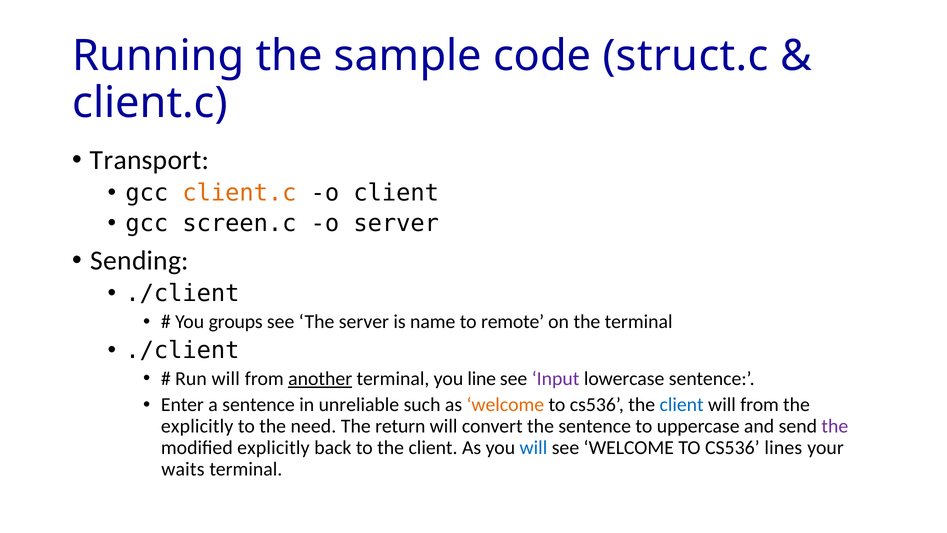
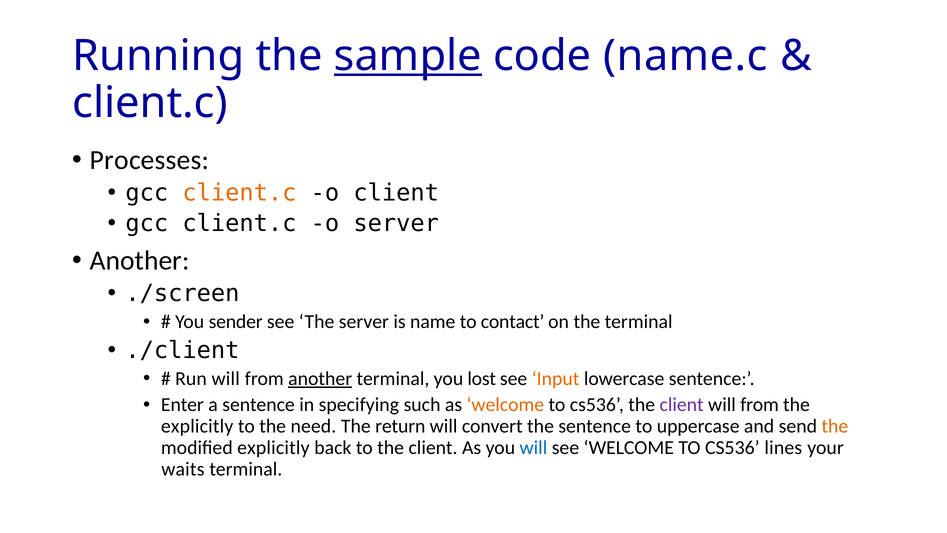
sample underline: none -> present
struct.c: struct.c -> name.c
Transport: Transport -> Processes
screen.c at (239, 223): screen.c -> client.c
Sending at (140, 261): Sending -> Another
./client at (182, 293): ./client -> ./screen
groups: groups -> sender
remote: remote -> contact
line: line -> lost
Input colour: purple -> orange
unreliable: unreliable -> specifying
client at (682, 405) colour: blue -> purple
the at (835, 426) colour: purple -> orange
